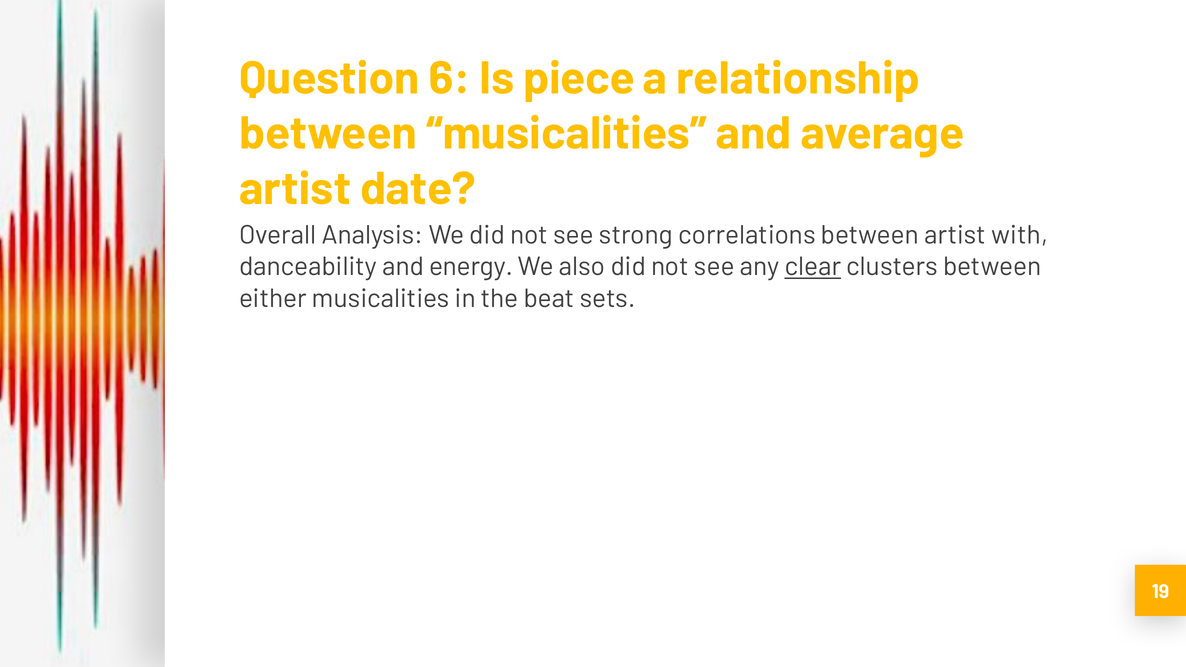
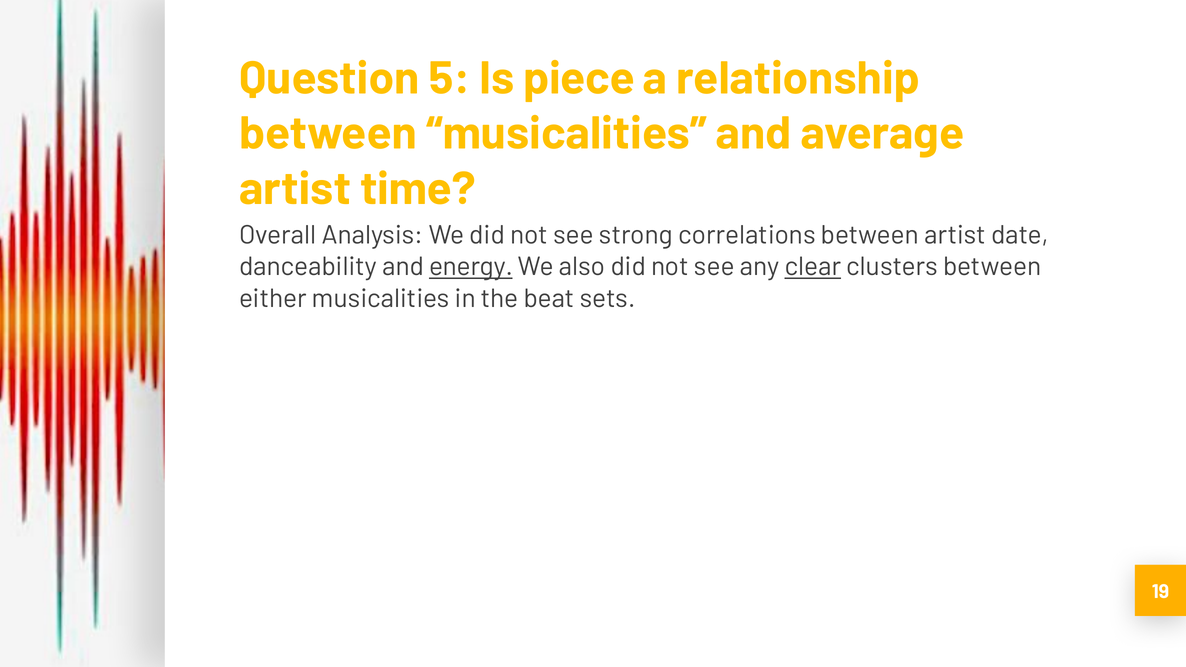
6: 6 -> 5
date: date -> time
with: with -> date
energy underline: none -> present
